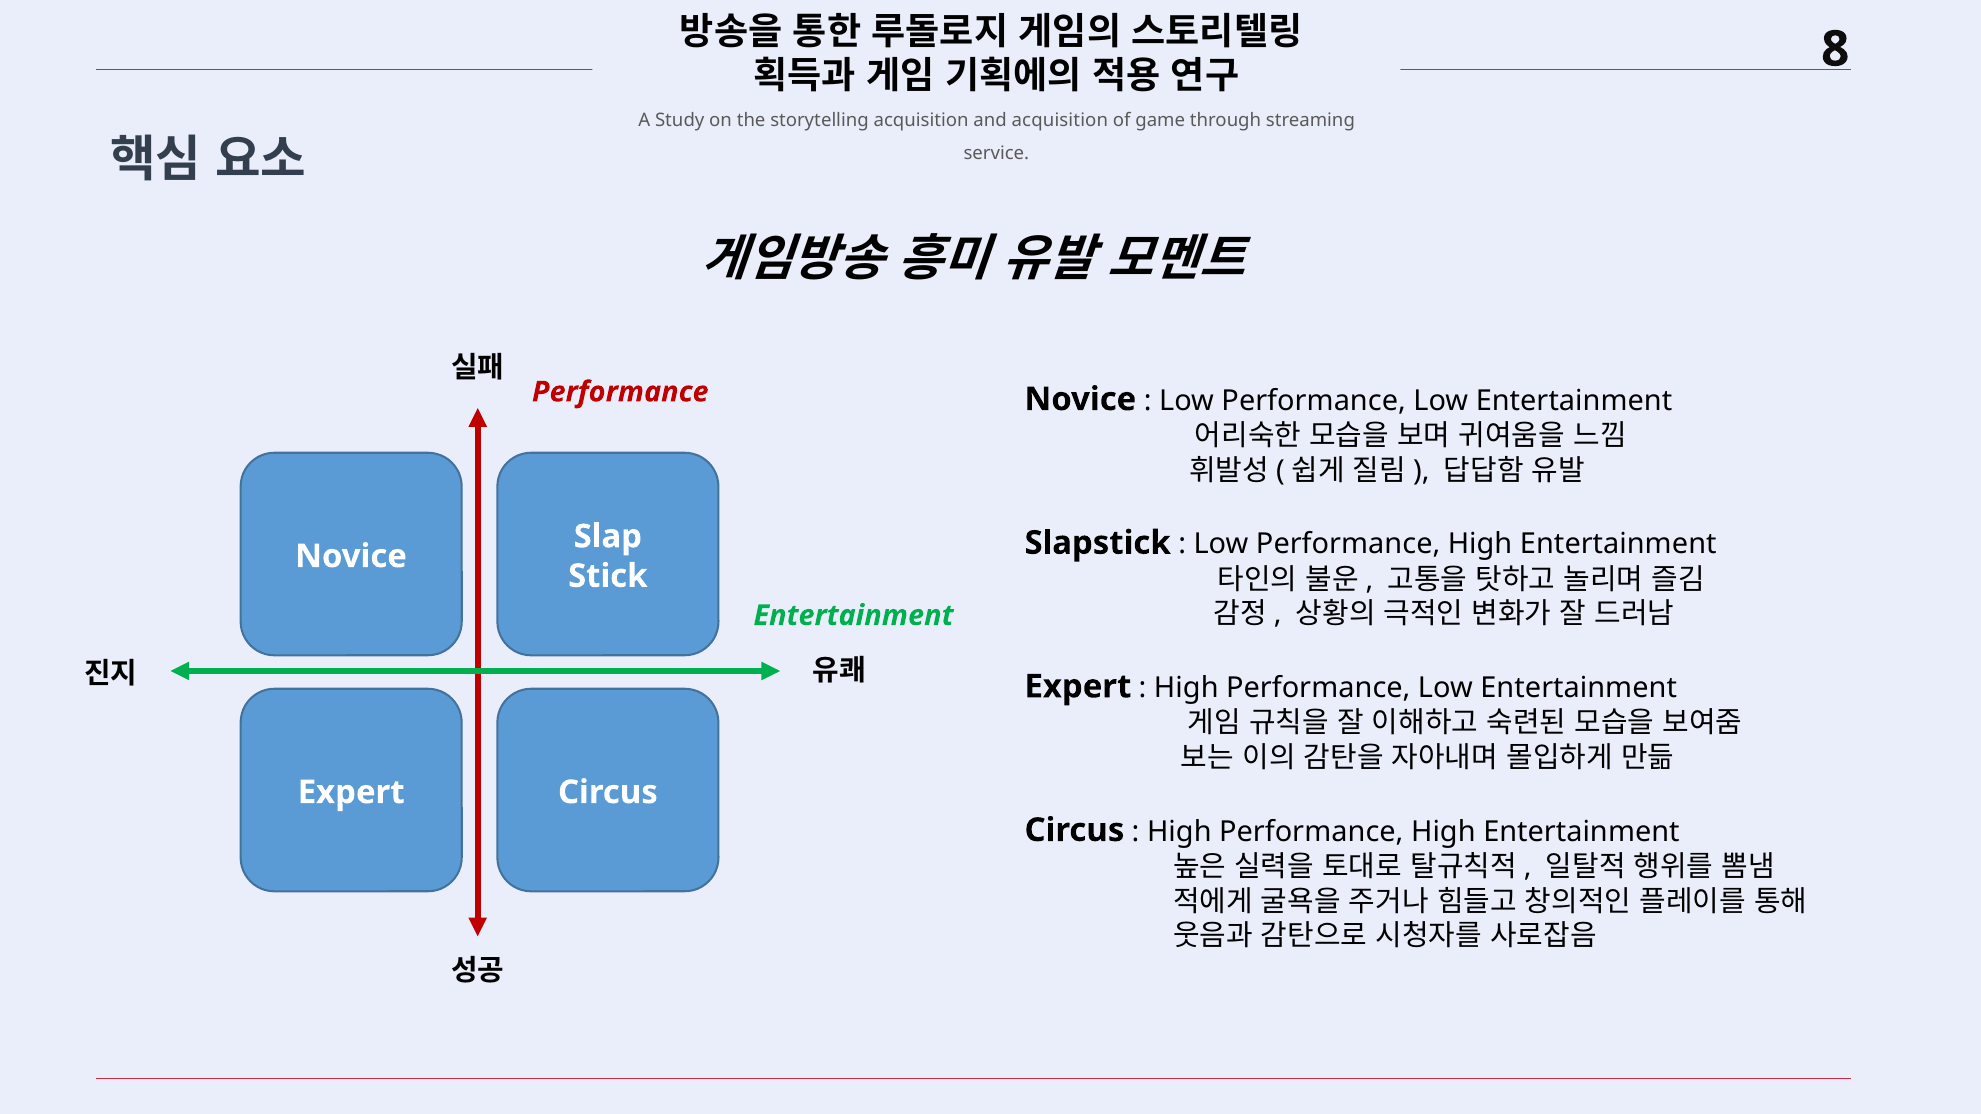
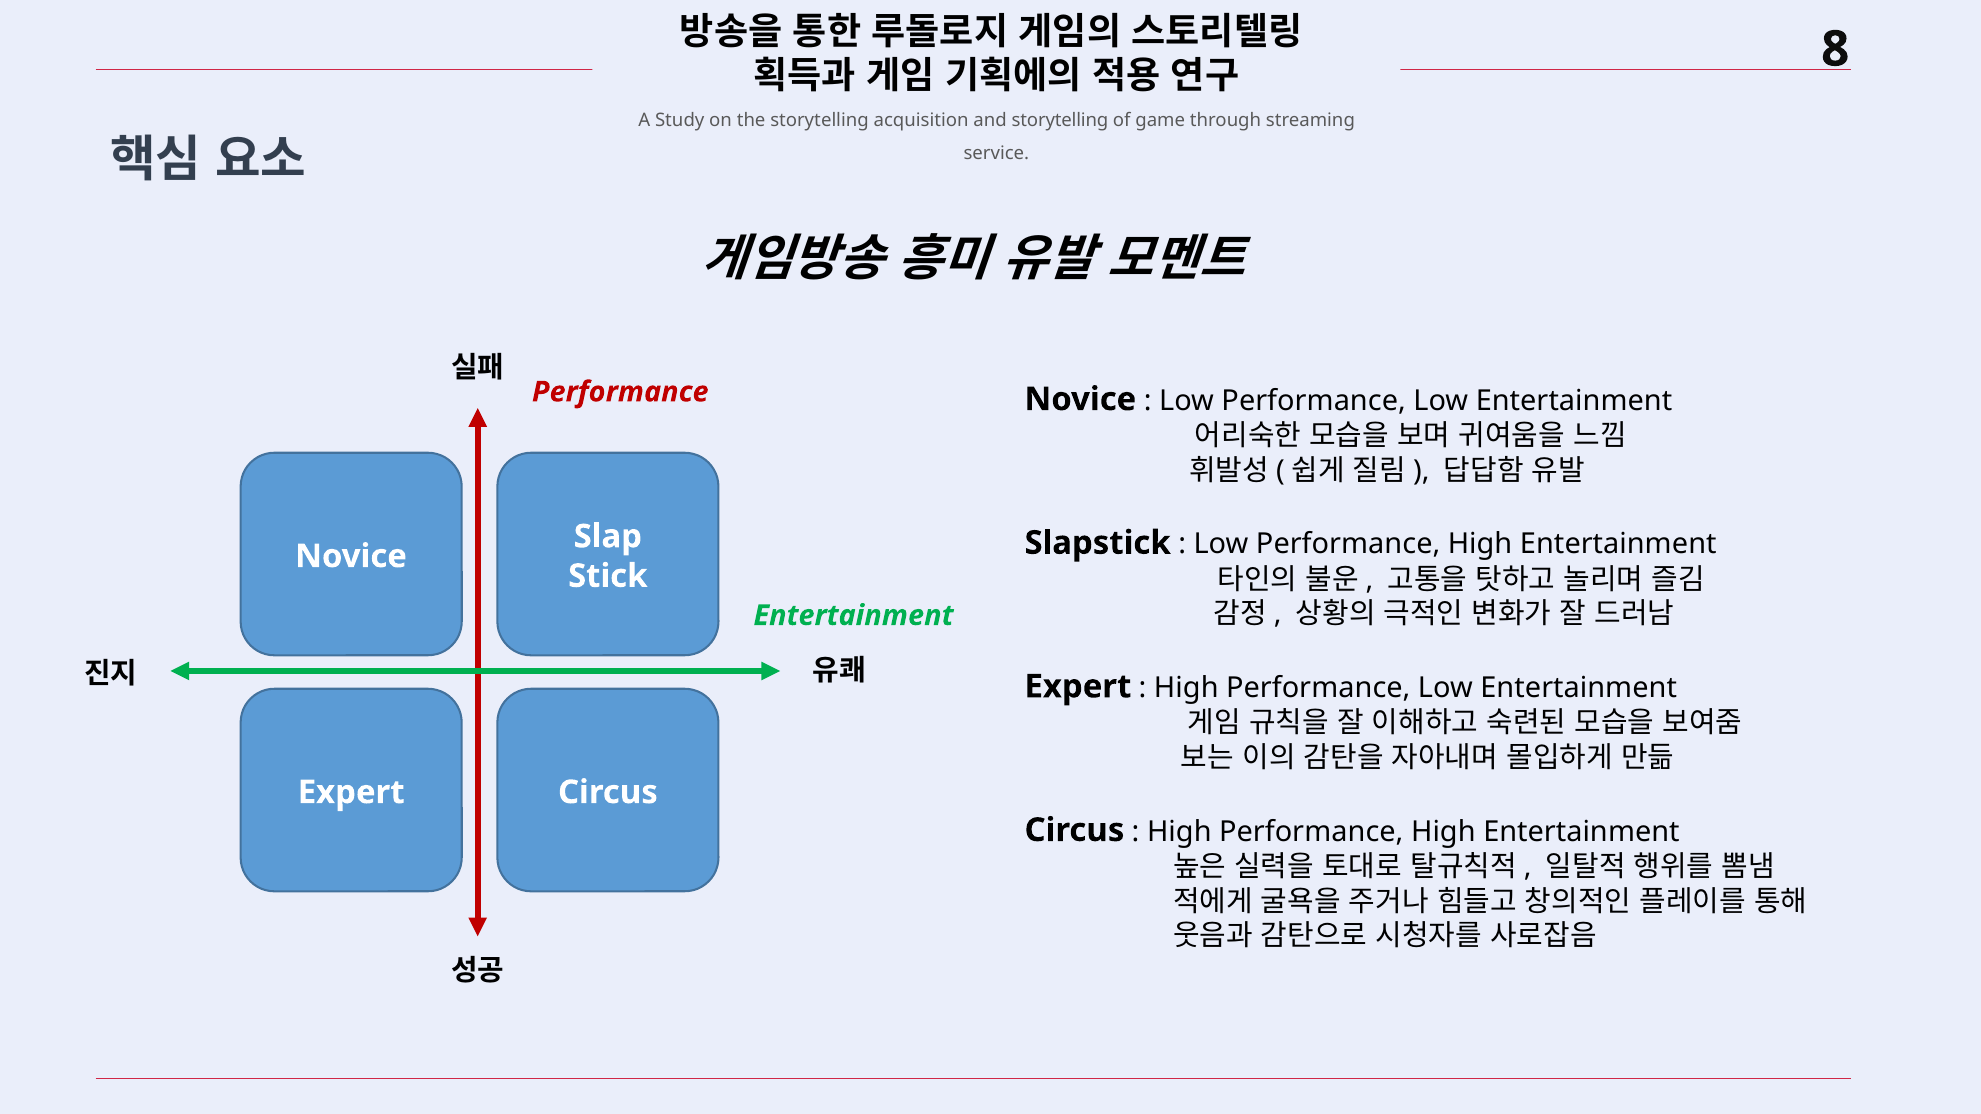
and acquisition: acquisition -> storytelling
